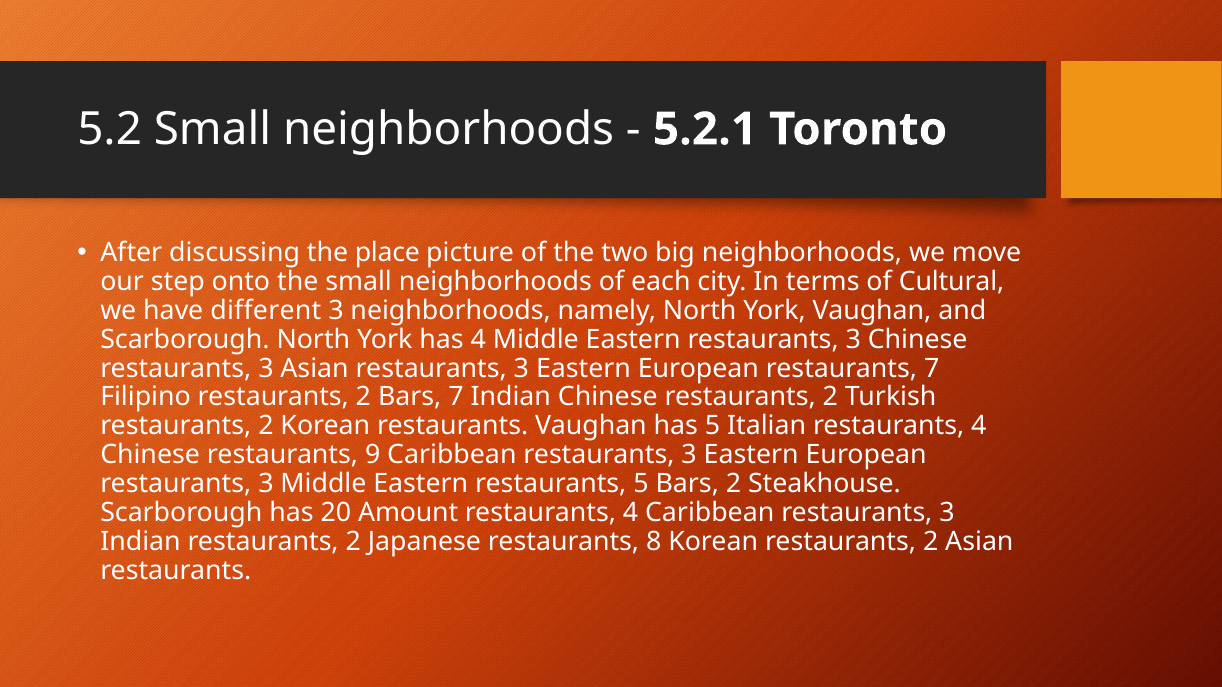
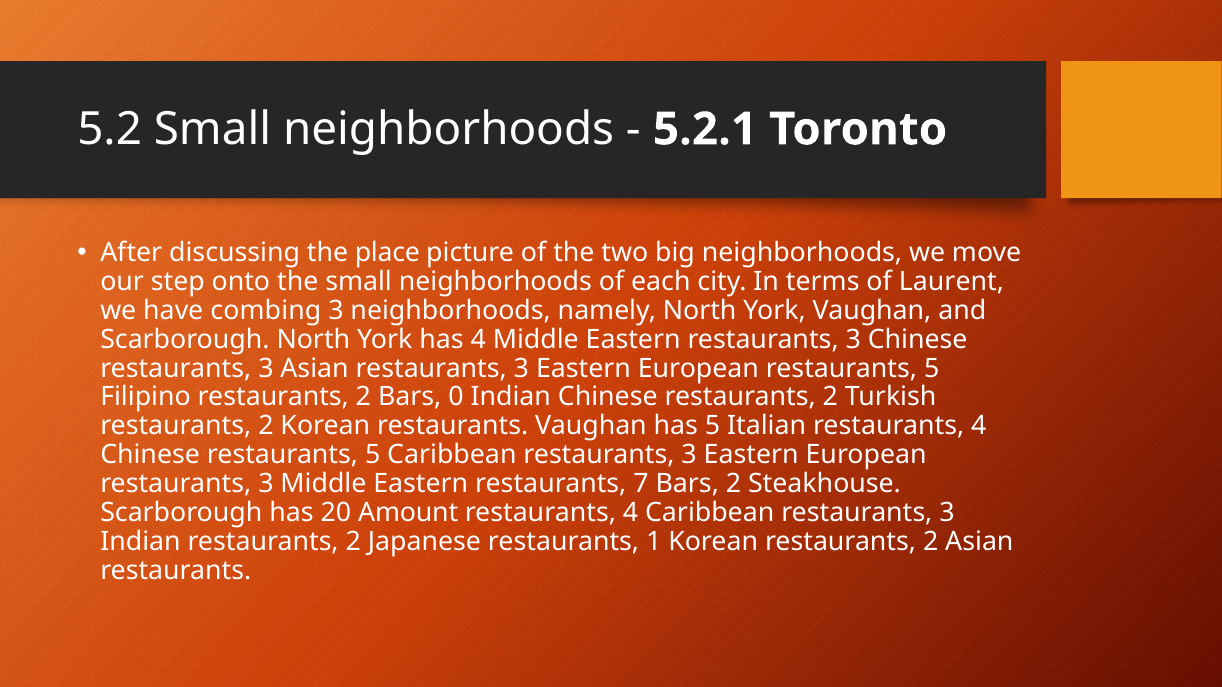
Cultural: Cultural -> Laurent
different: different -> combing
European restaurants 7: 7 -> 5
Bars 7: 7 -> 0
Chinese restaurants 9: 9 -> 5
restaurants 5: 5 -> 7
8: 8 -> 1
